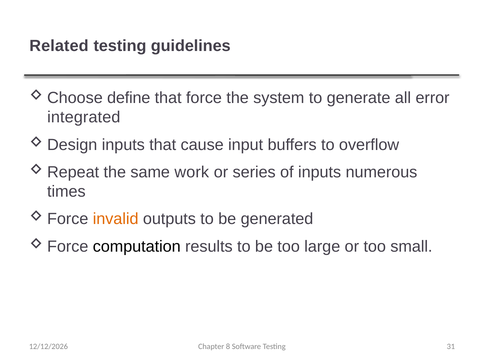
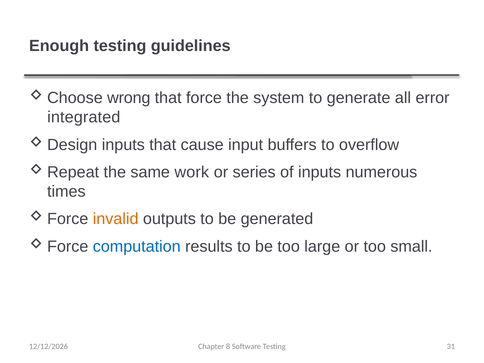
Related: Related -> Enough
define: define -> wrong
computation colour: black -> blue
